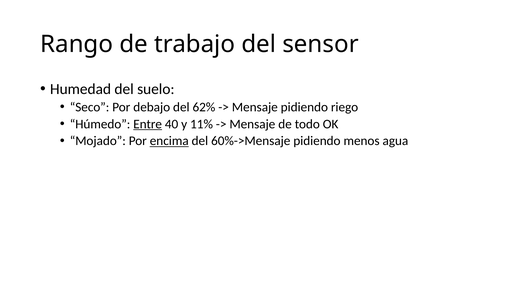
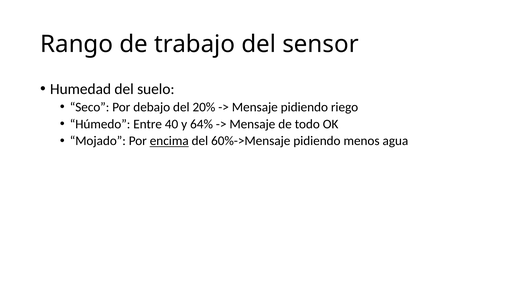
62%: 62% -> 20%
Entre underline: present -> none
11%: 11% -> 64%
